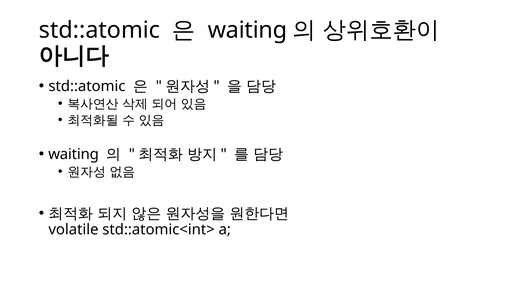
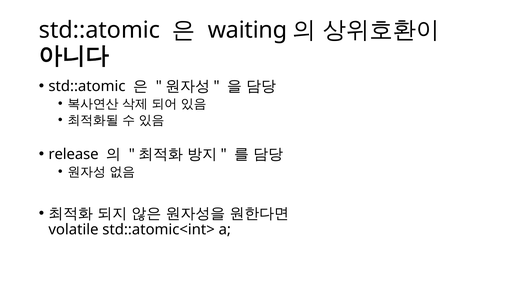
waiting at (74, 154): waiting -> release
